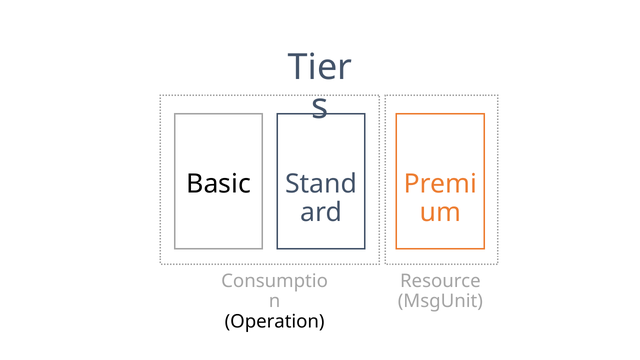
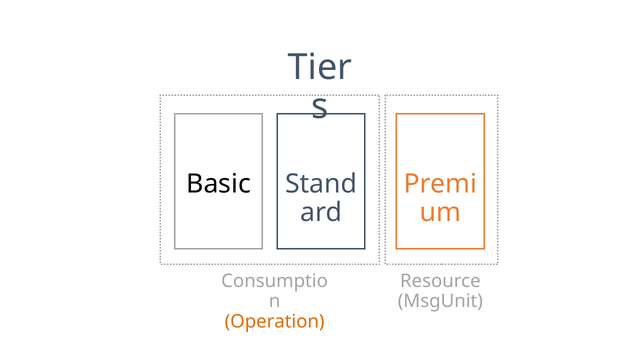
Operation colour: black -> orange
